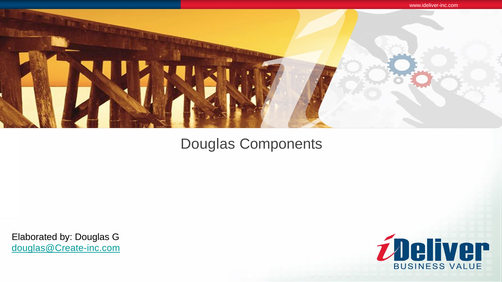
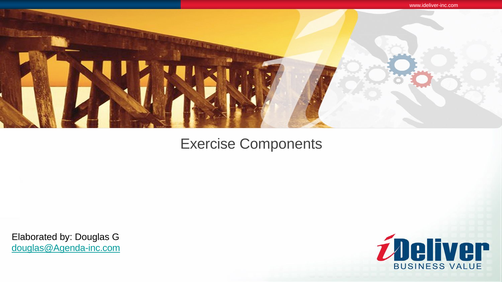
Douglas at (208, 144): Douglas -> Exercise
douglas@Create-inc.com: douglas@Create-inc.com -> douglas@Agenda-inc.com
